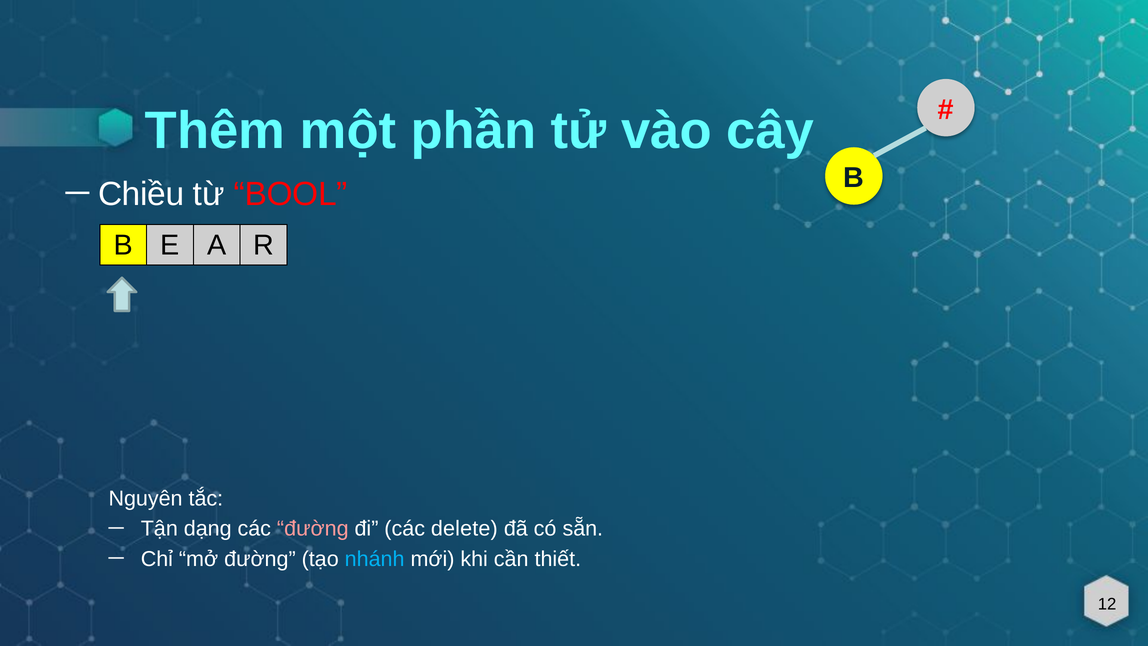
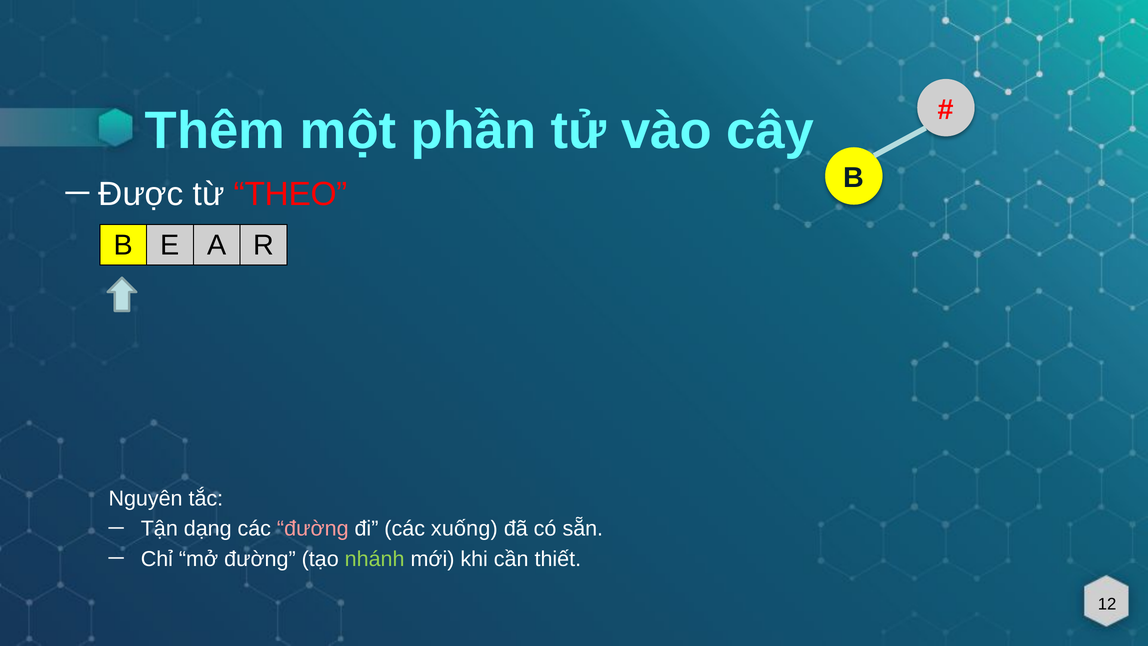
Chiều: Chiều -> Được
BOOL: BOOL -> THEO
delete: delete -> xuống
nhánh colour: light blue -> light green
